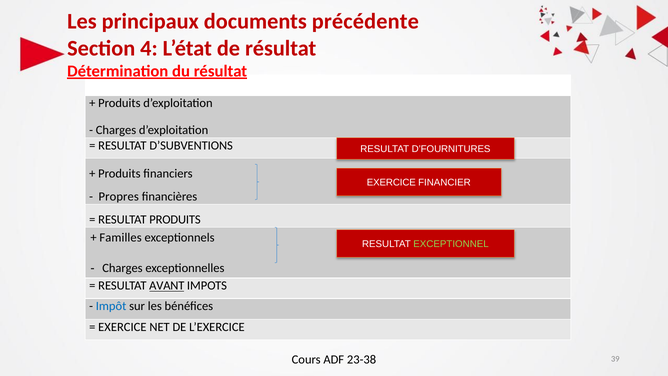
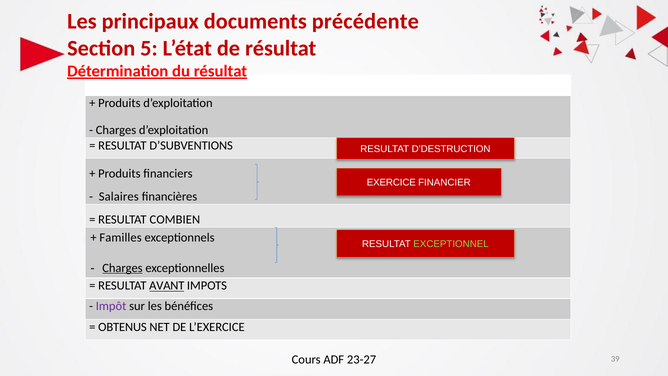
4: 4 -> 5
D’FOURNITURES: D’FOURNITURES -> D’DESTRUCTION
Propres: Propres -> Salaires
RESULTAT PRODUITS: PRODUITS -> COMBIEN
Charges at (122, 268) underline: none -> present
Impôt colour: blue -> purple
EXERCICE at (122, 327): EXERCICE -> OBTENUS
23-38: 23-38 -> 23-27
